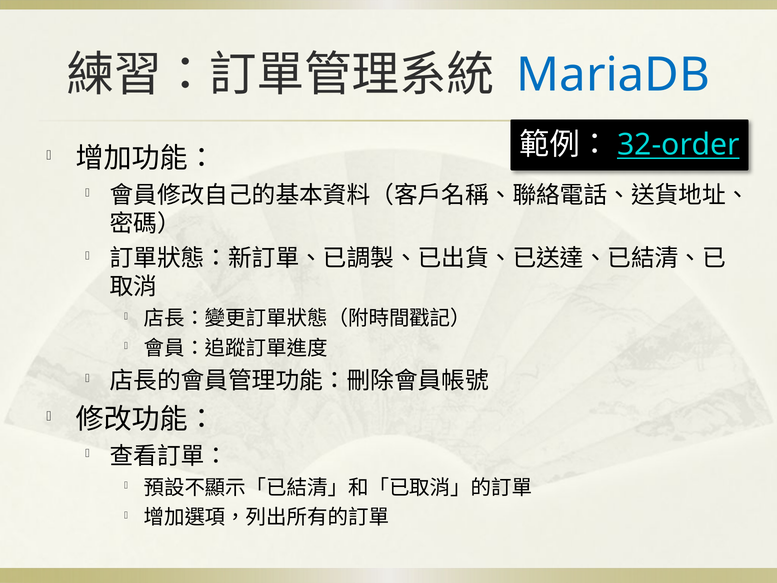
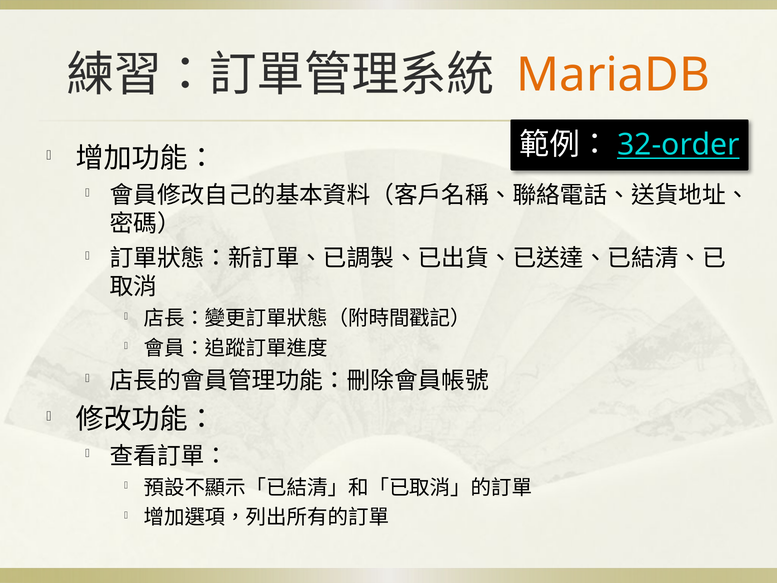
MariaDB colour: blue -> orange
